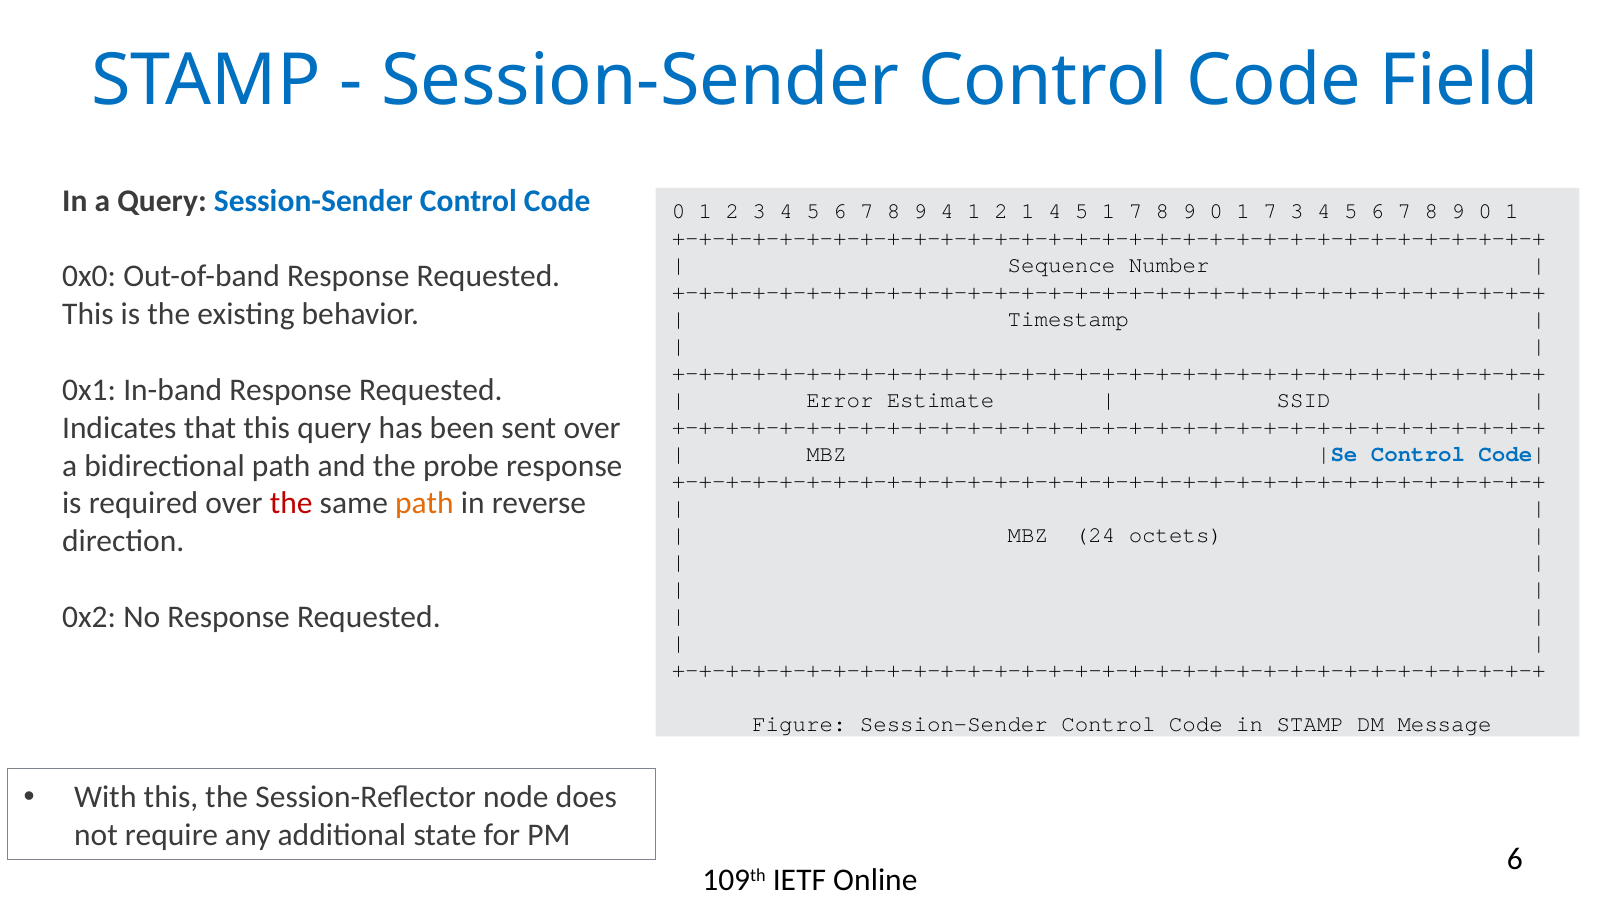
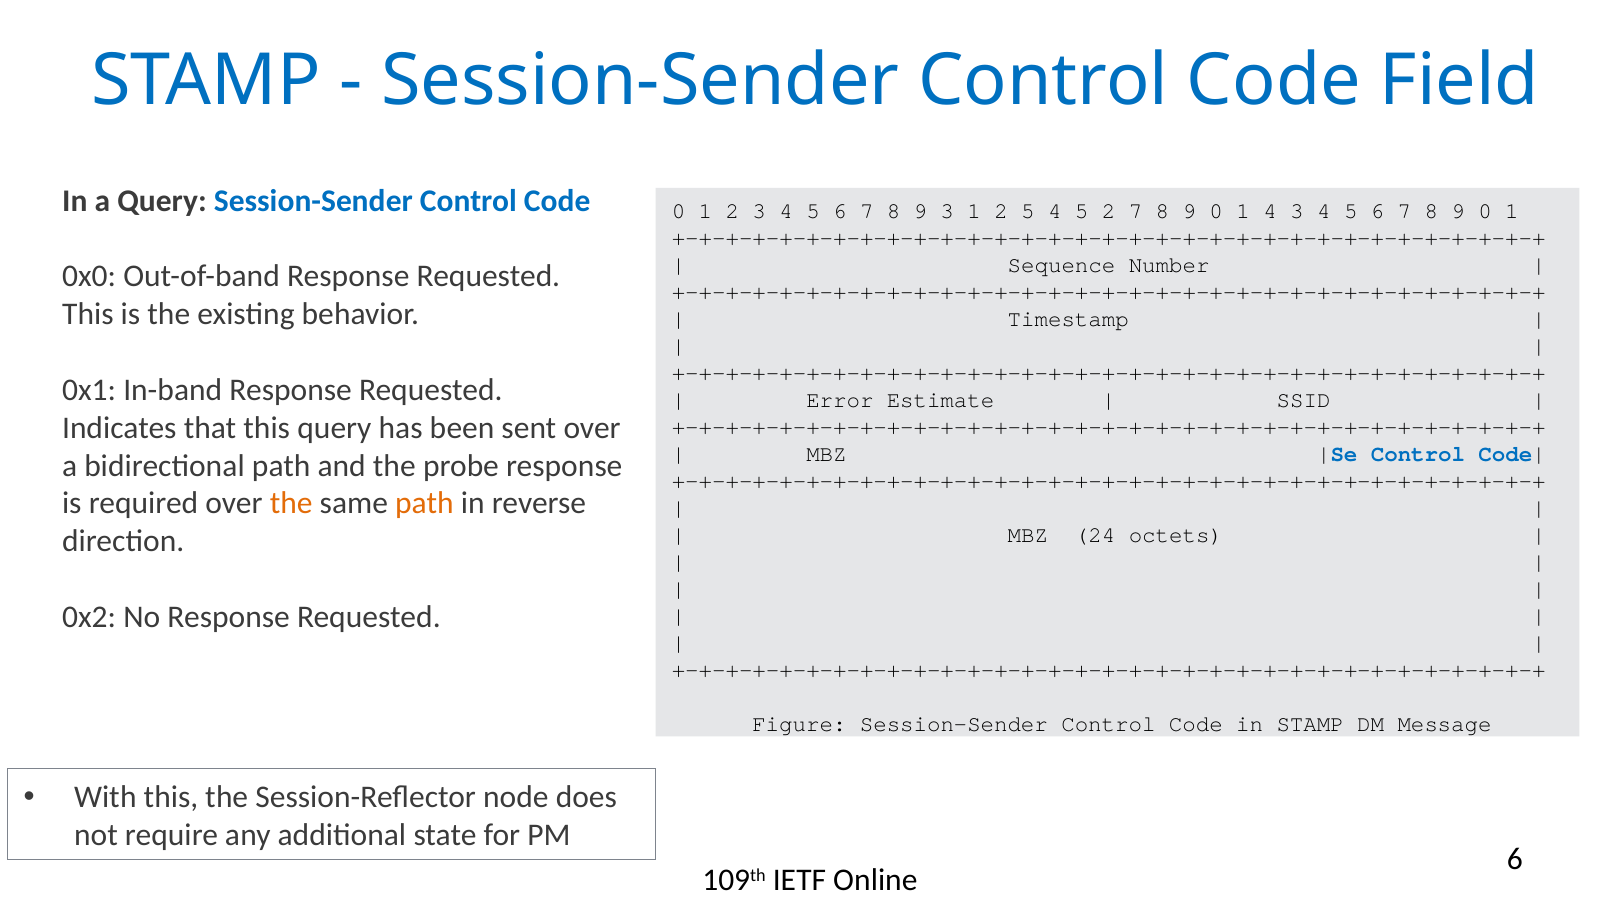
9 4: 4 -> 3
2 1: 1 -> 5
5 1: 1 -> 2
0 1 7: 7 -> 4
the at (291, 504) colour: red -> orange
